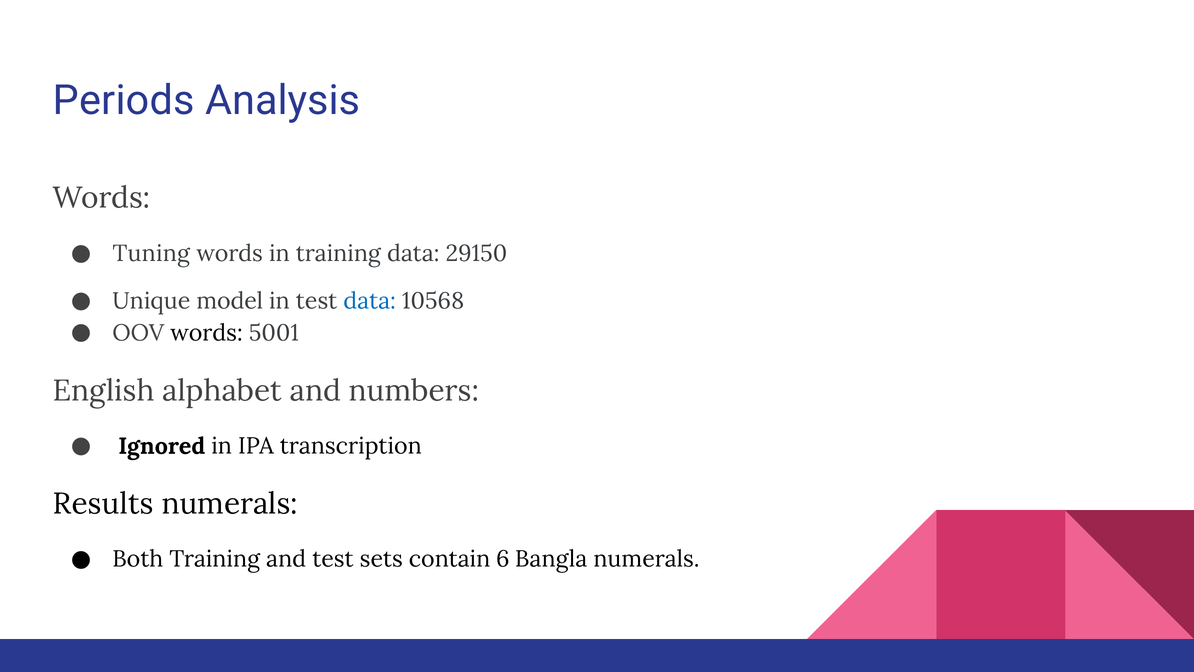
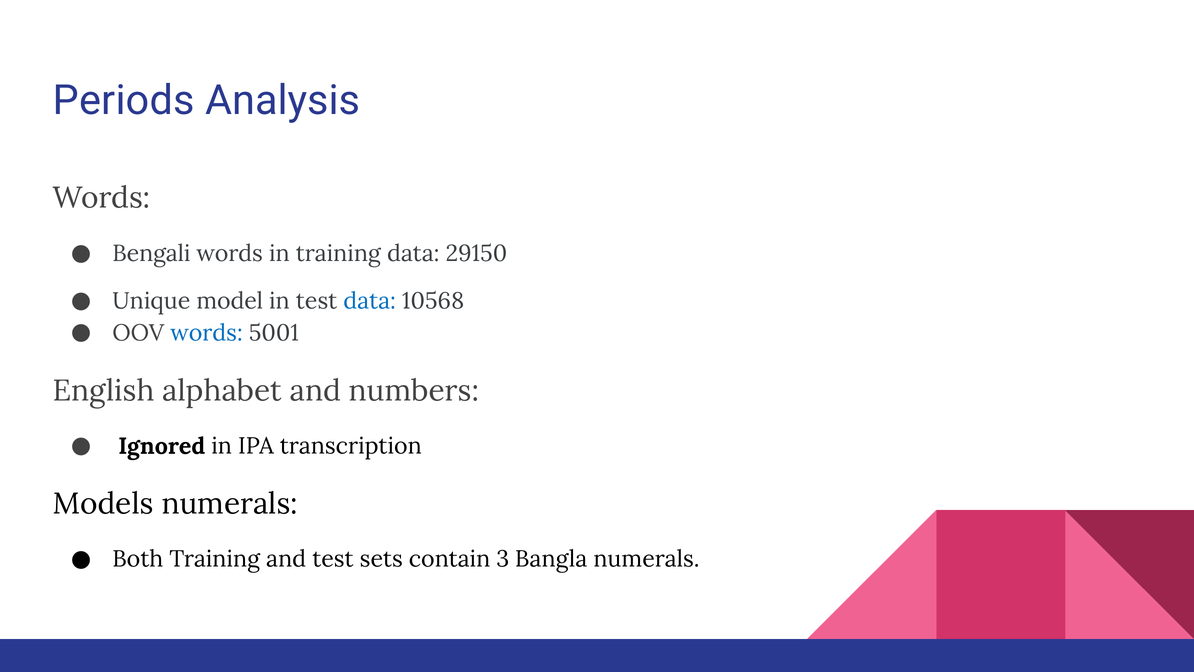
Tuning: Tuning -> Bengali
words at (206, 333) colour: black -> blue
Results: Results -> Models
6: 6 -> 3
